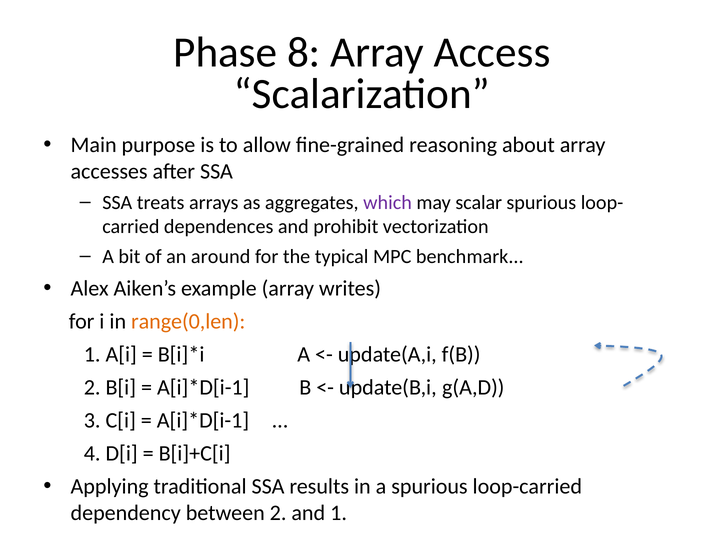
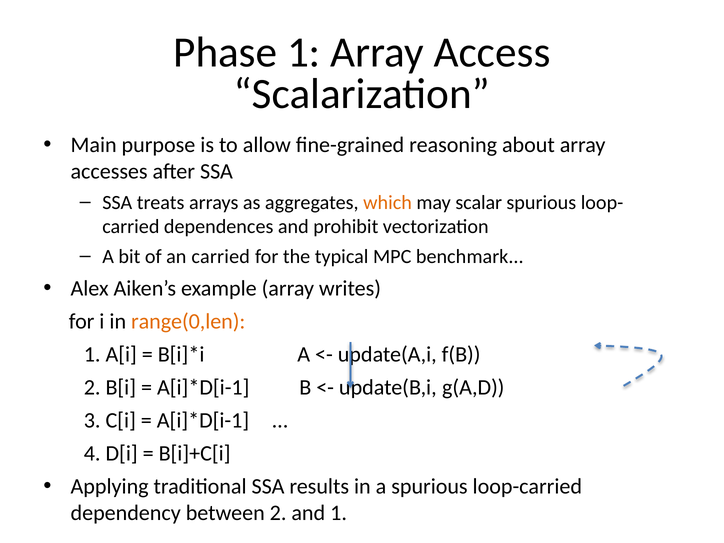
Phase 8: 8 -> 1
which colour: purple -> orange
an around: around -> carried
